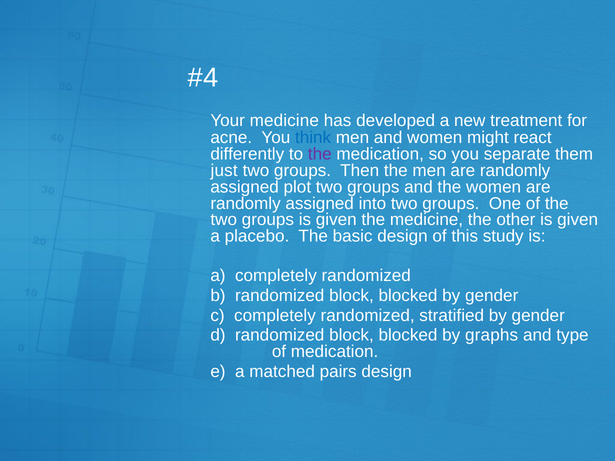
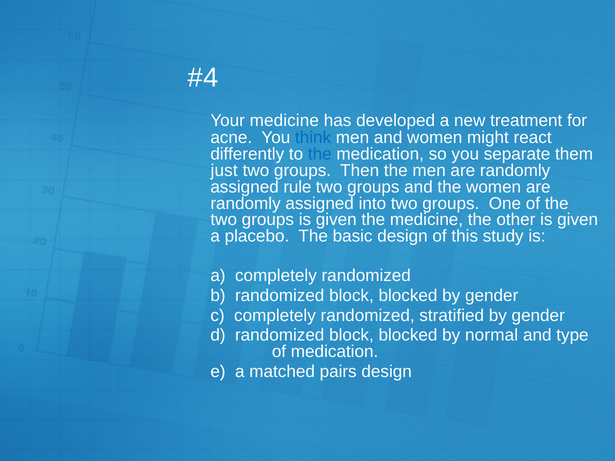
the at (320, 154) colour: purple -> blue
plot: plot -> rule
graphs: graphs -> normal
